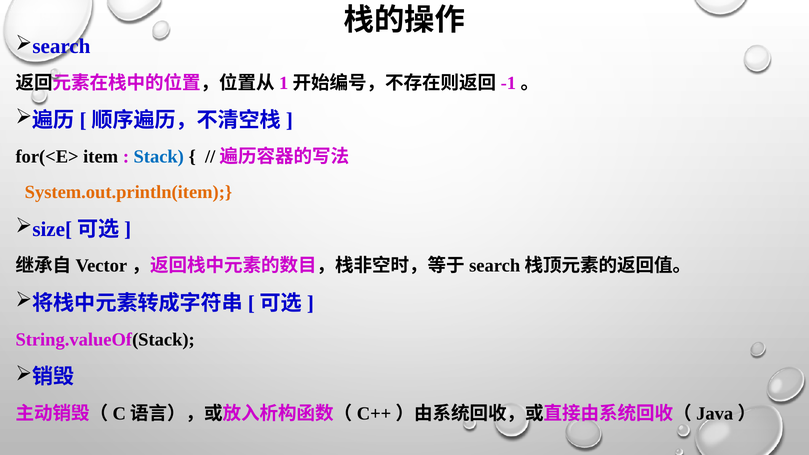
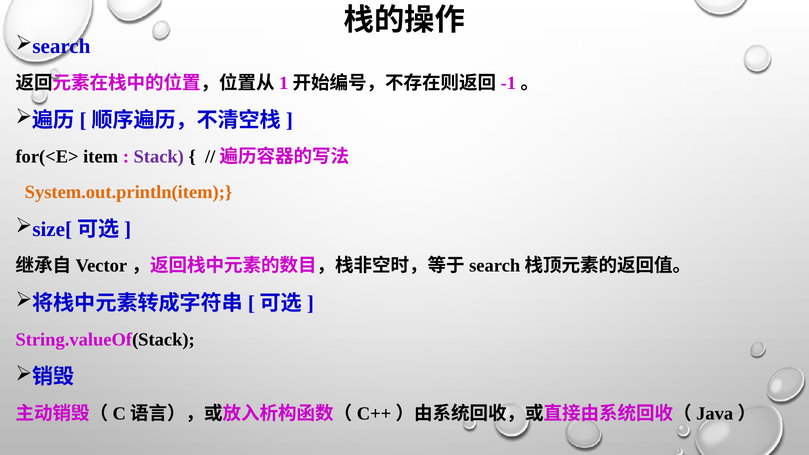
Stack colour: blue -> purple
